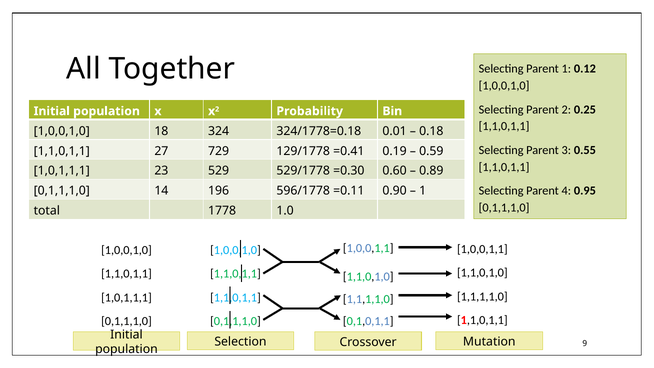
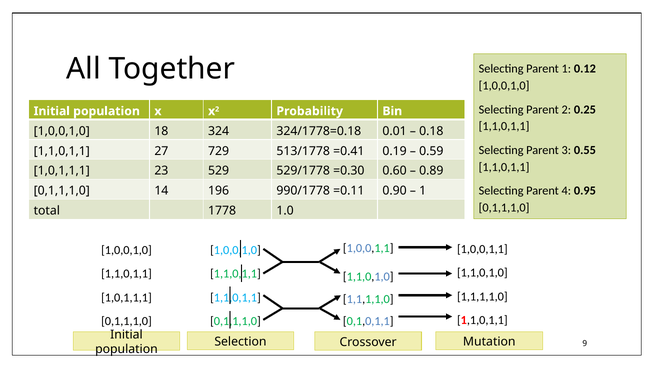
129/1778: 129/1778 -> 513/1778
596/1778: 596/1778 -> 990/1778
